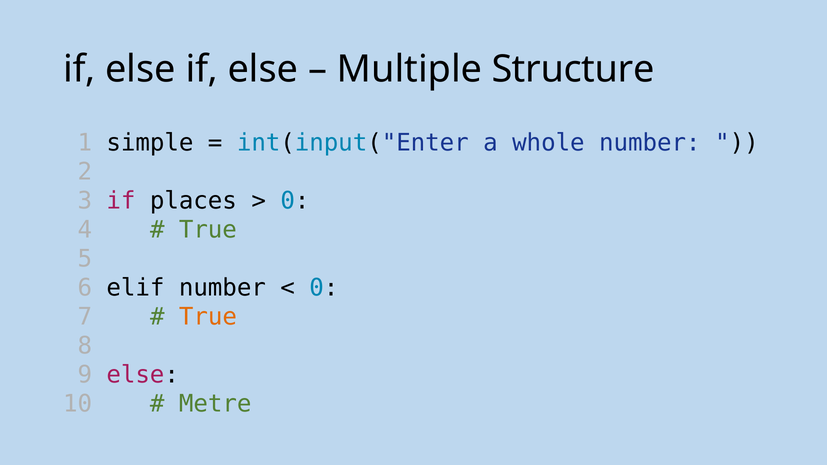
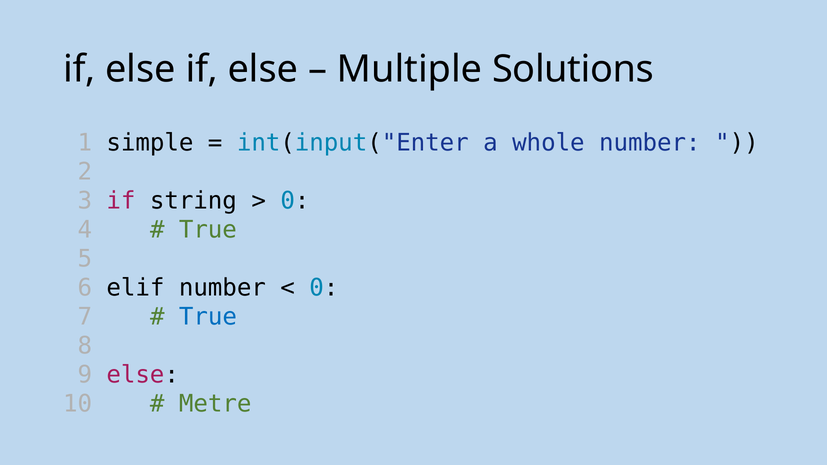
Structure: Structure -> Solutions
places: places -> string
True at (208, 317) colour: orange -> blue
